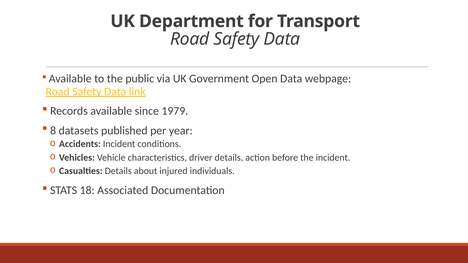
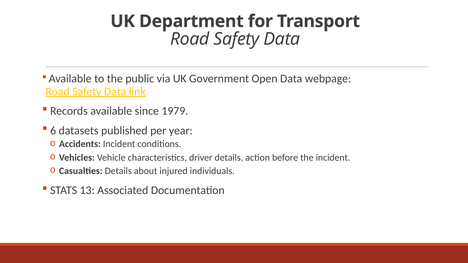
8: 8 -> 6
18: 18 -> 13
